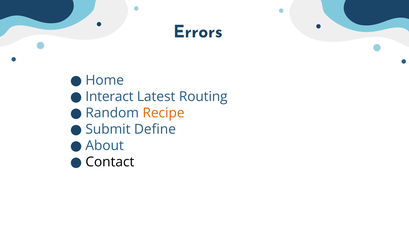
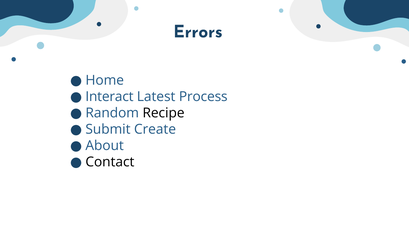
Routing: Routing -> Process
Recipe colour: orange -> black
Define: Define -> Create
